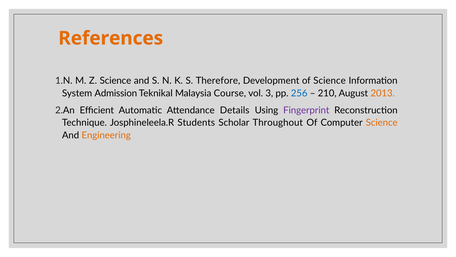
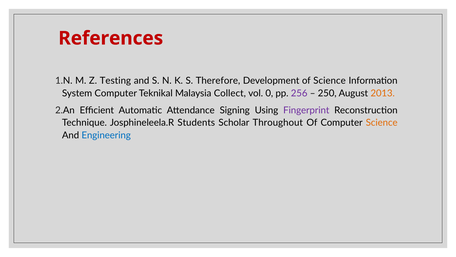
References colour: orange -> red
Z Science: Science -> Testing
System Admission: Admission -> Computer
Course: Course -> Collect
3: 3 -> 0
256 colour: blue -> purple
210: 210 -> 250
Details: Details -> Signing
Engineering colour: orange -> blue
